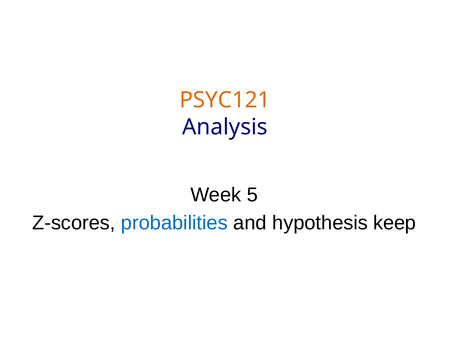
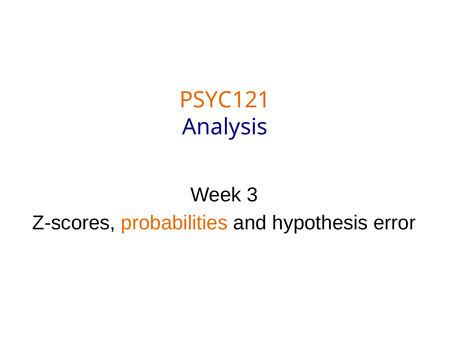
5: 5 -> 3
probabilities colour: blue -> orange
keep: keep -> error
